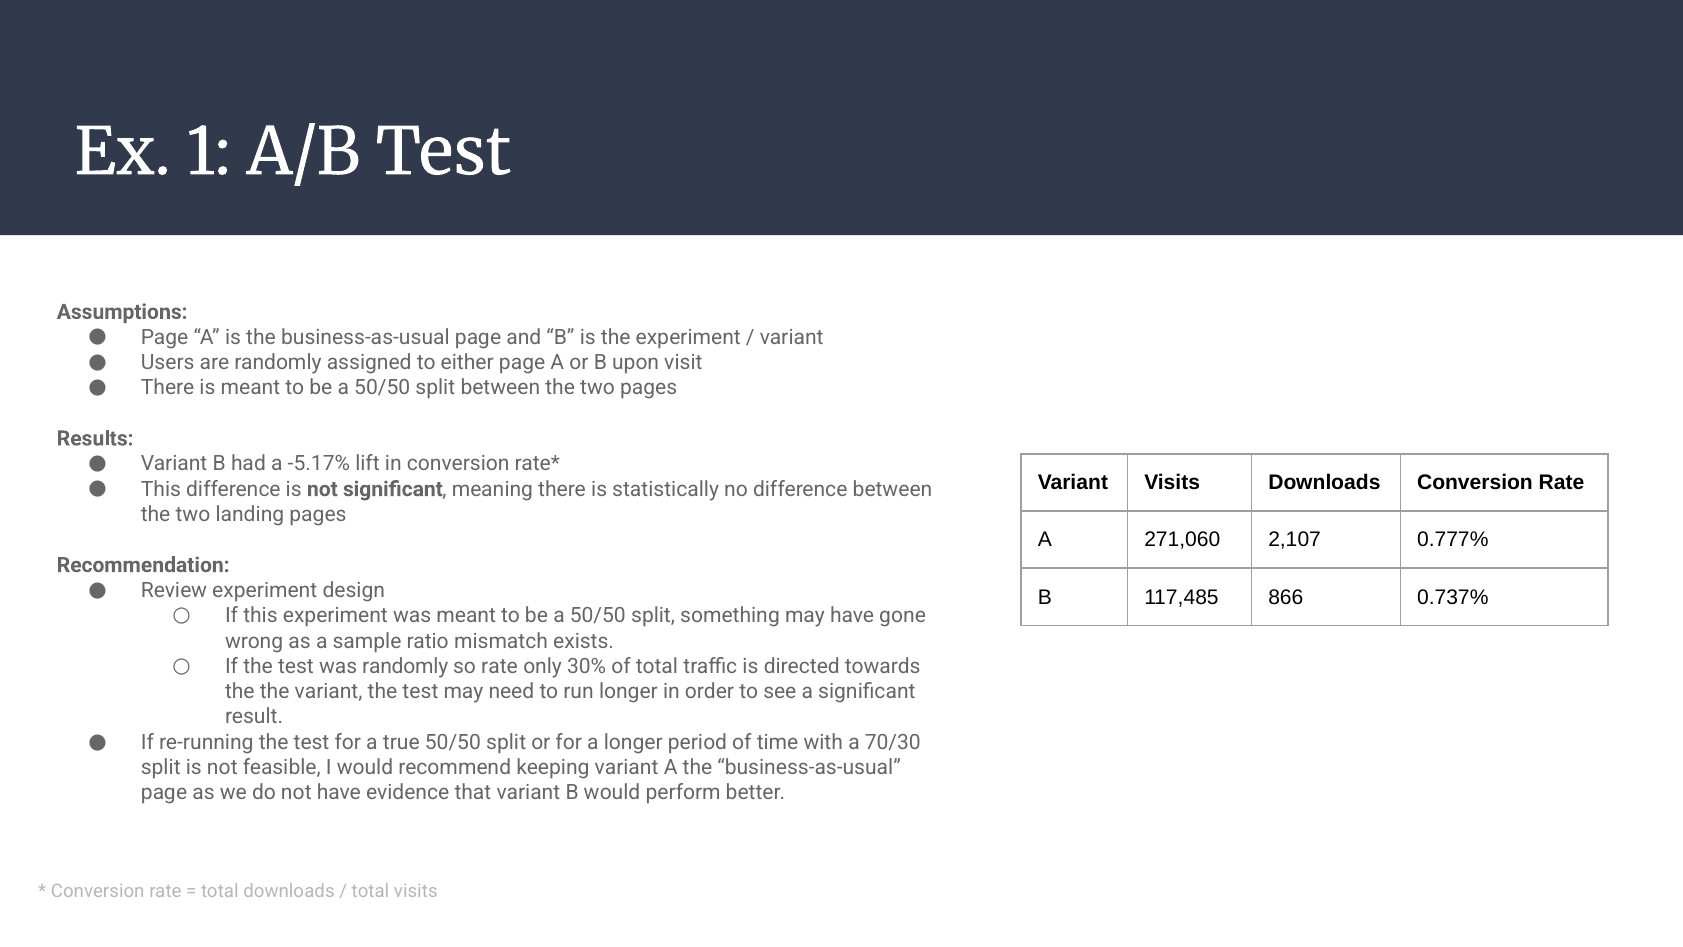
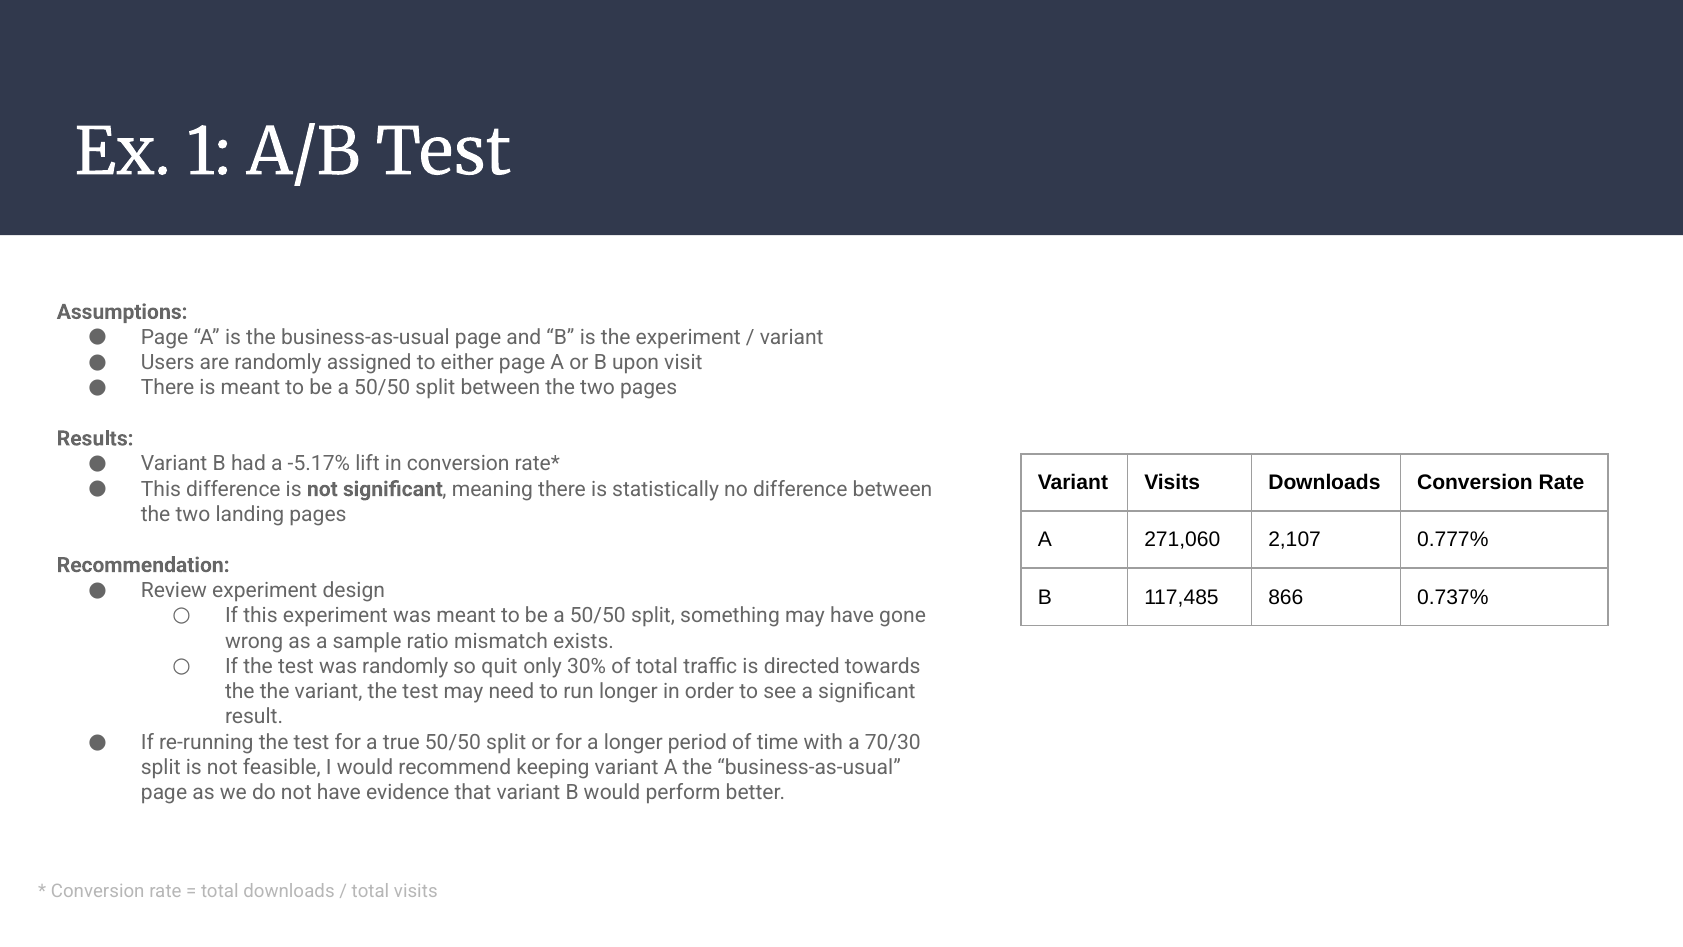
so rate: rate -> quit
